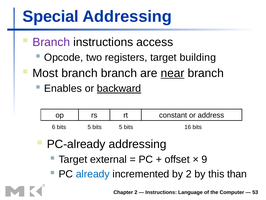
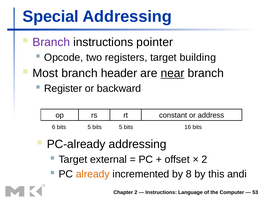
access: access -> pointer
branch branch: branch -> header
Enables: Enables -> Register
backward underline: present -> none
9 at (204, 159): 9 -> 2
already colour: blue -> orange
by 2: 2 -> 8
than: than -> andi
